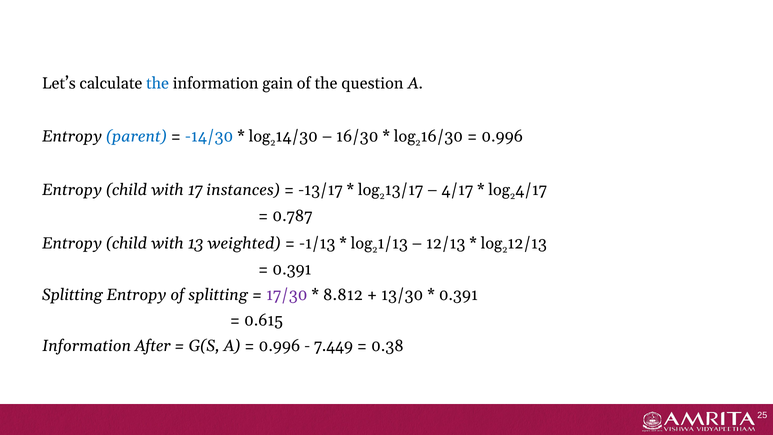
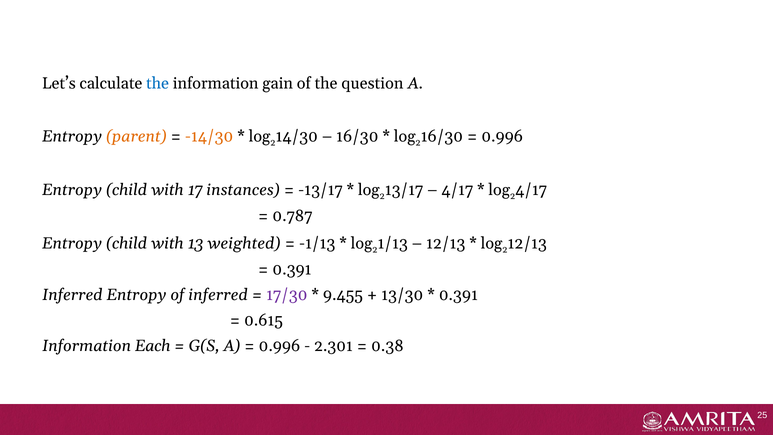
parent colour: blue -> orange
-14/30 colour: blue -> orange
Splitting at (72, 295): Splitting -> Inferred
of splitting: splitting -> inferred
8.812: 8.812 -> 9.455
After: After -> Each
7.449: 7.449 -> 2.301
